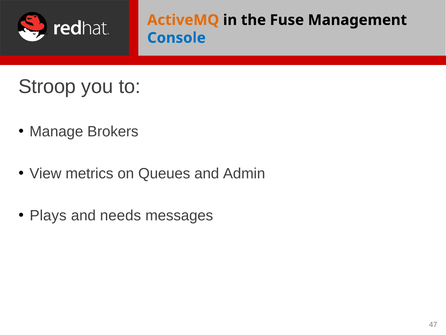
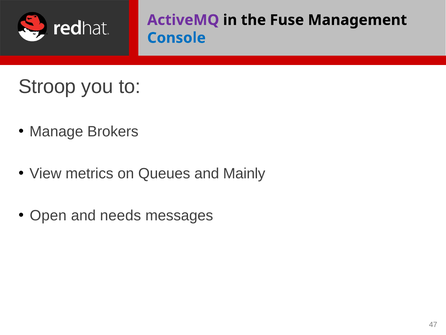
ActiveMQ colour: orange -> purple
Admin: Admin -> Mainly
Plays: Plays -> Open
